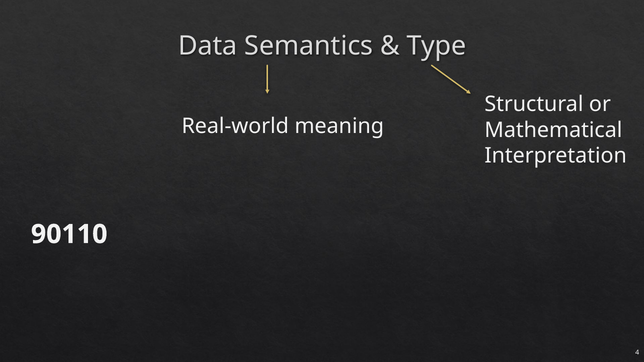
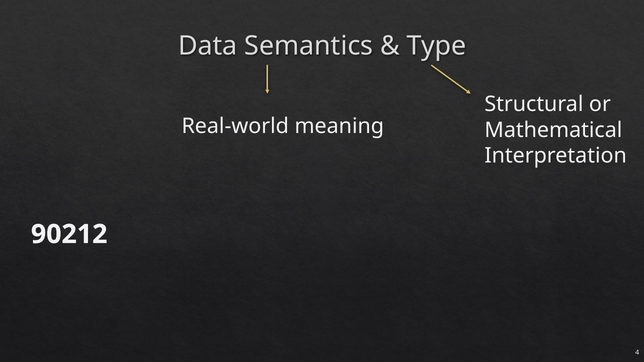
90110: 90110 -> 90212
